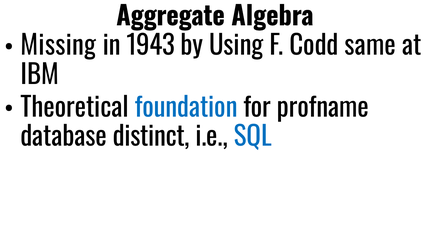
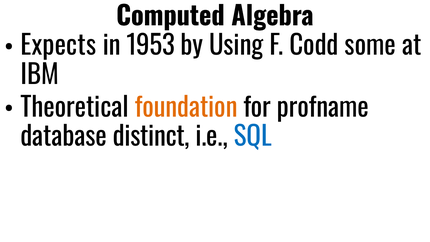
Aggregate: Aggregate -> Computed
Missing: Missing -> Expects
1943: 1943 -> 1953
same: same -> some
foundation colour: blue -> orange
